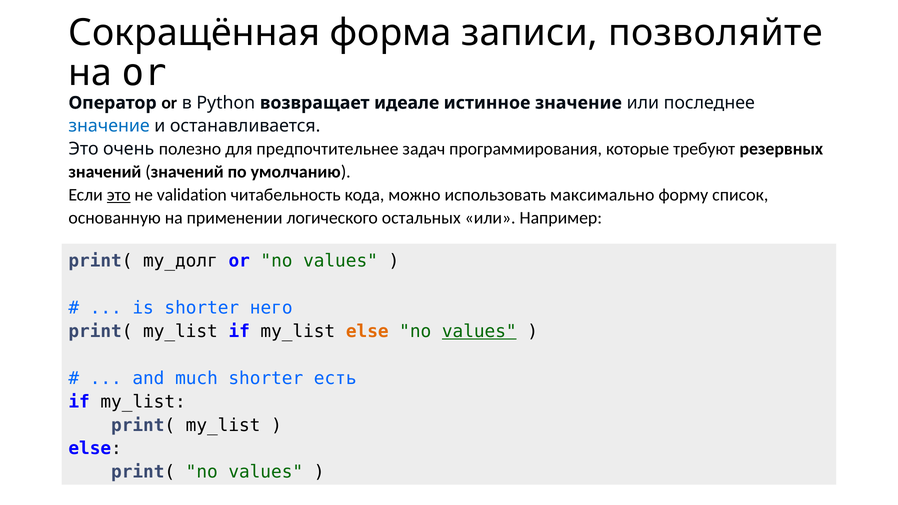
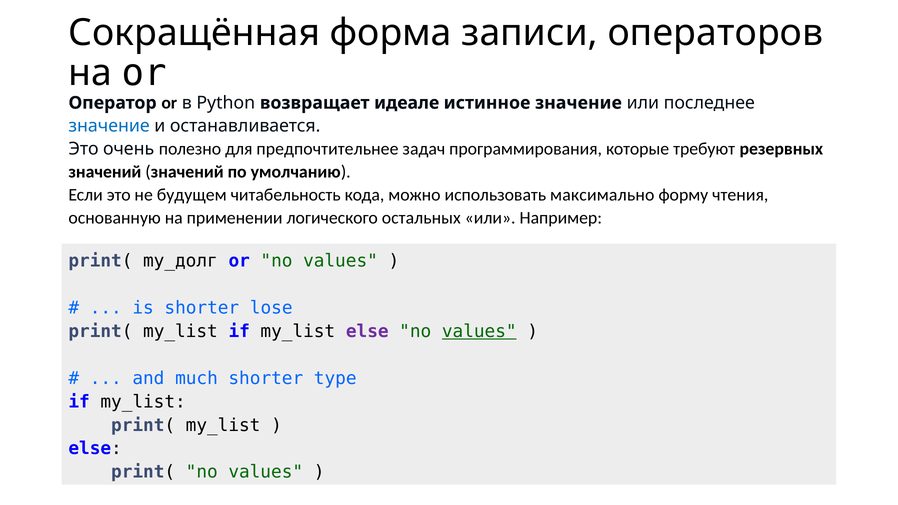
позволяйте: позволяйте -> операторов
это at (119, 195) underline: present -> none
validation: validation -> будущем
список: список -> чтения
него: него -> lose
else at (367, 331) colour: orange -> purple
есть: есть -> type
